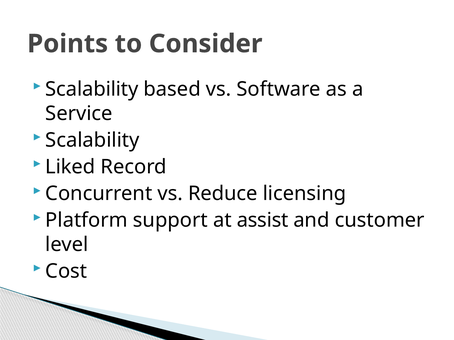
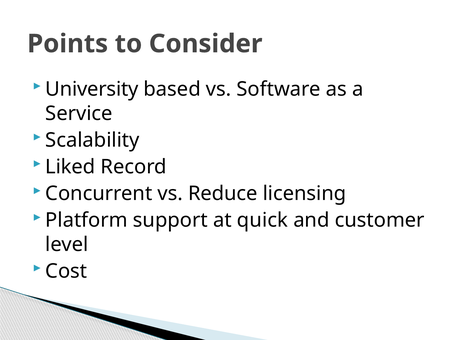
Scalability at (92, 89): Scalability -> University
assist: assist -> quick
